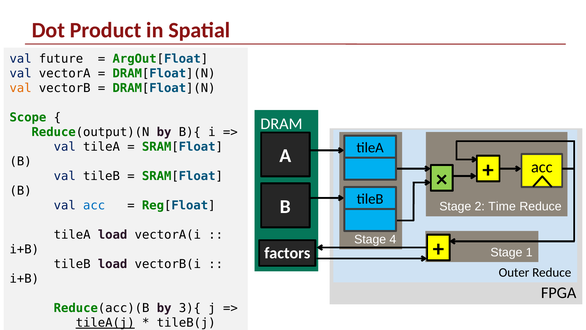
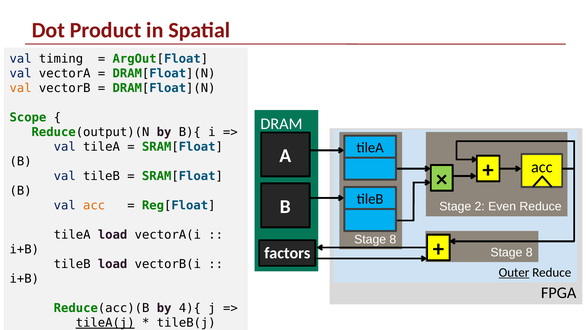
future: future -> timing
Time: Time -> Even
acc at (94, 205) colour: blue -> orange
4 at (393, 239): 4 -> 8
1 at (529, 252): 1 -> 8
Outer underline: none -> present
3){: 3){ -> 4){
